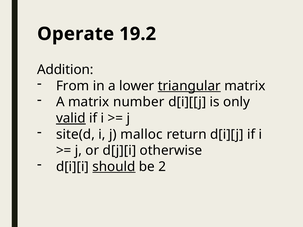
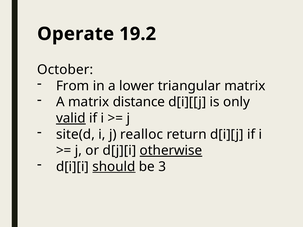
Addition: Addition -> October
triangular underline: present -> none
number: number -> distance
malloc: malloc -> realloc
otherwise underline: none -> present
2: 2 -> 3
